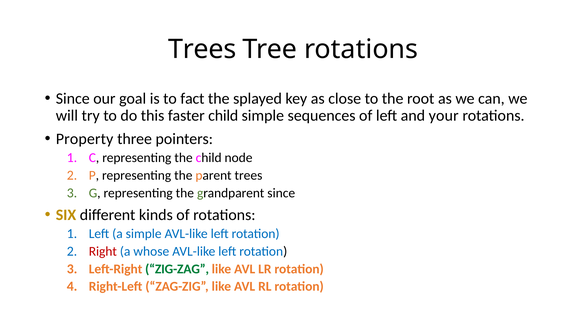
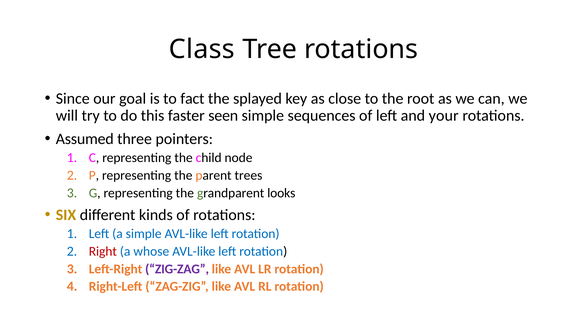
Trees at (202, 49): Trees -> Class
faster child: child -> seen
Property: Property -> Assumed
grandparent since: since -> looks
ZIG-ZAG colour: green -> purple
